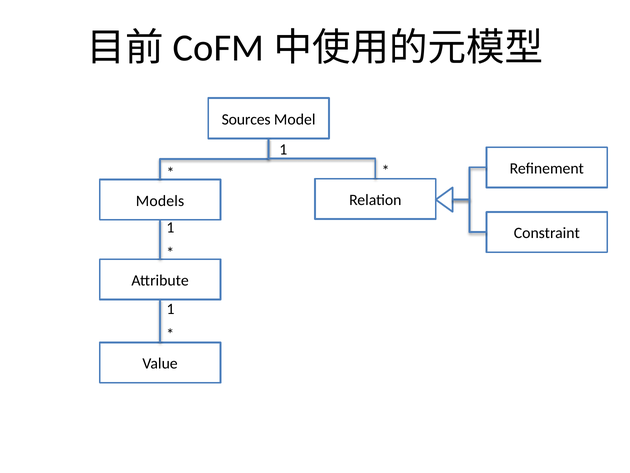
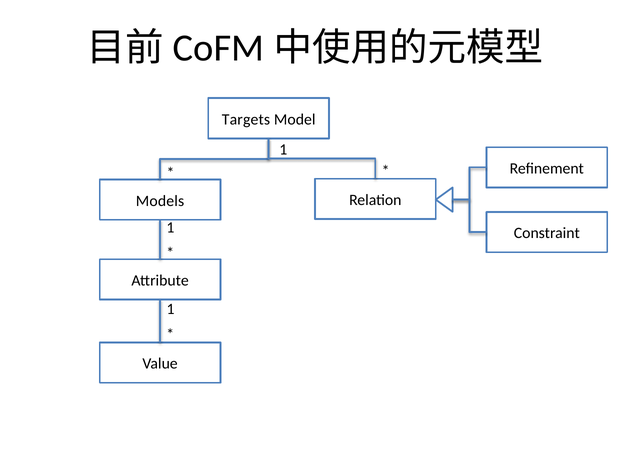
Sources: Sources -> Targets
